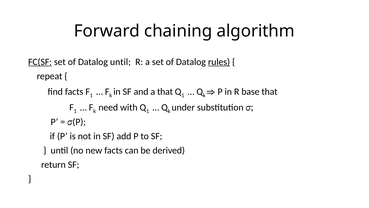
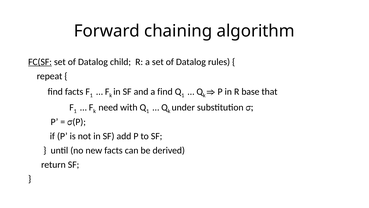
Datalog until: until -> child
rules underline: present -> none
a that: that -> find
